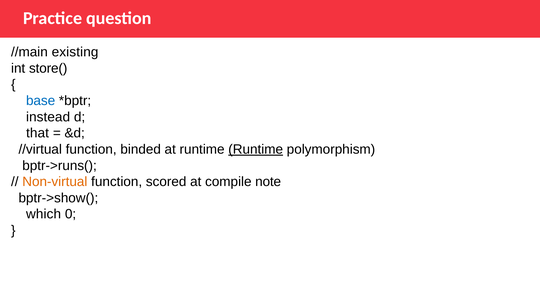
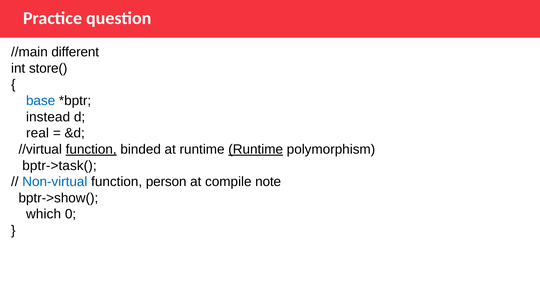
existing: existing -> different
that: that -> real
function at (91, 149) underline: none -> present
bptr->runs(: bptr->runs( -> bptr->task(
Non-virtual colour: orange -> blue
scored: scored -> person
